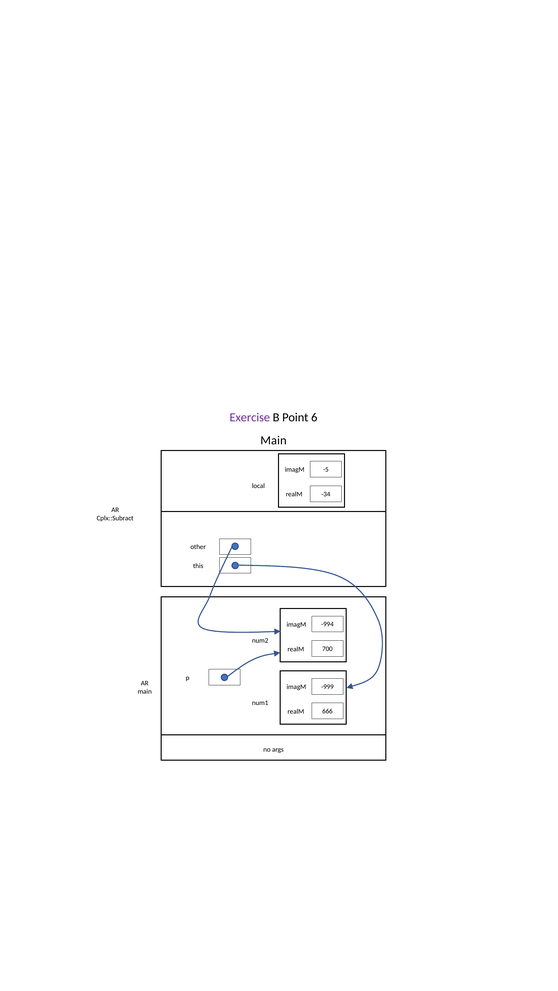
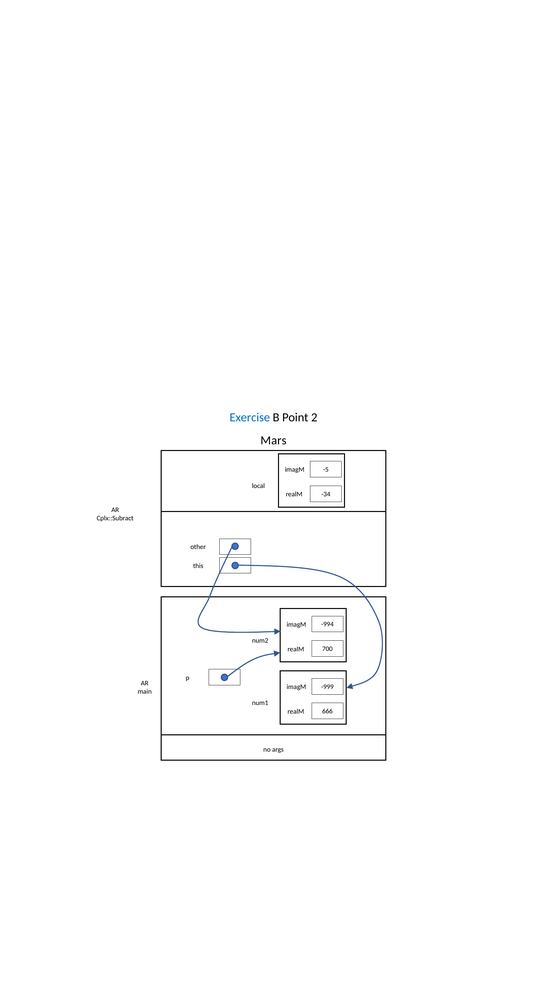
Exercise colour: purple -> blue
6: 6 -> 2
Main at (273, 441): Main -> Mars
